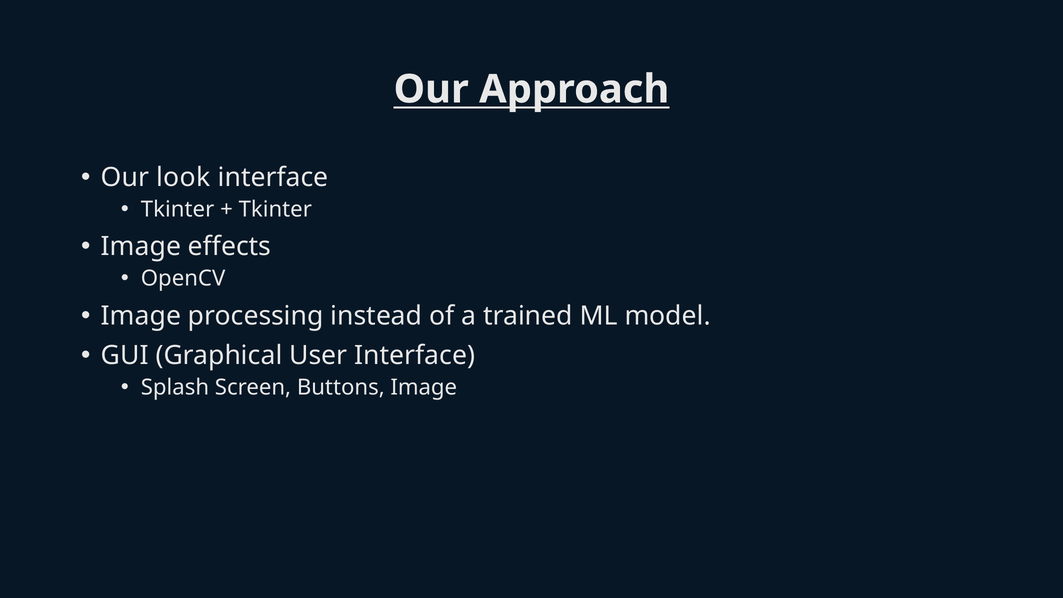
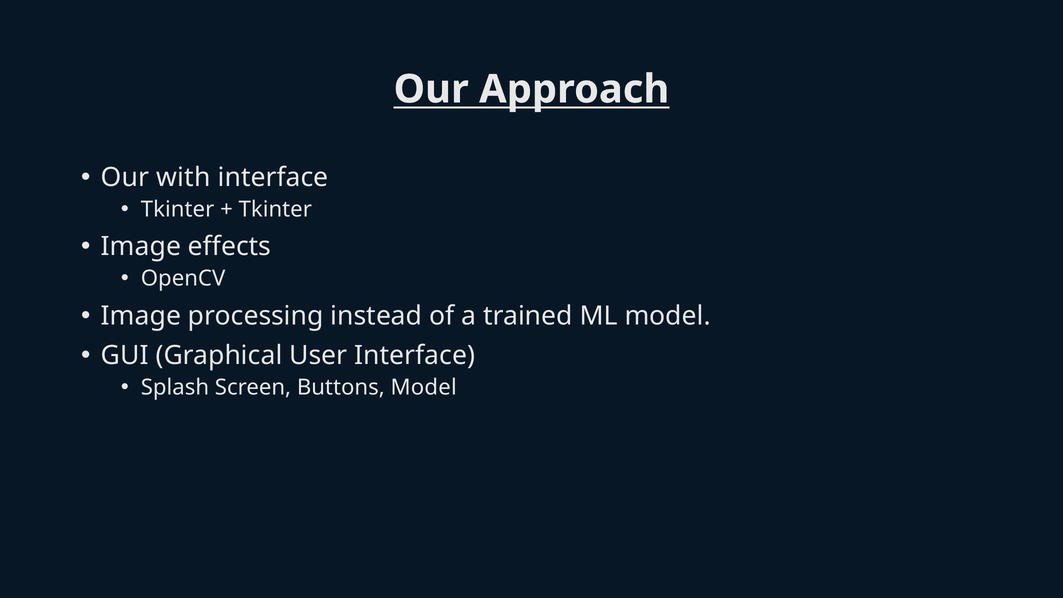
look: look -> with
Buttons Image: Image -> Model
